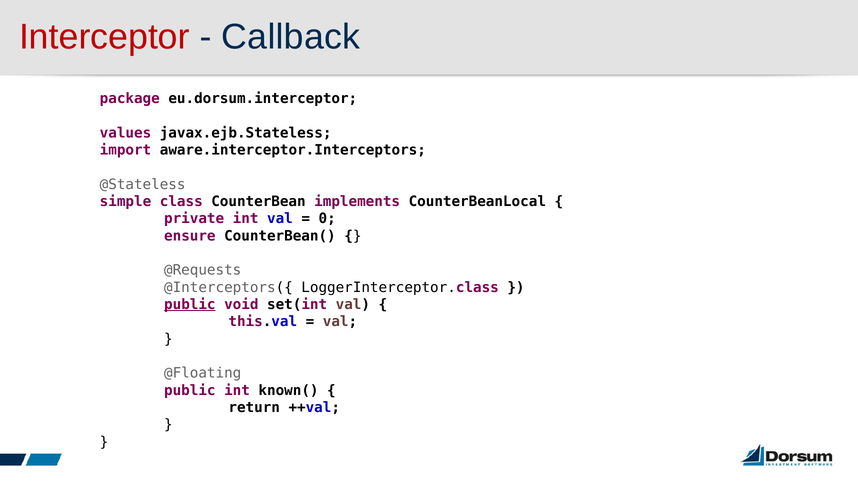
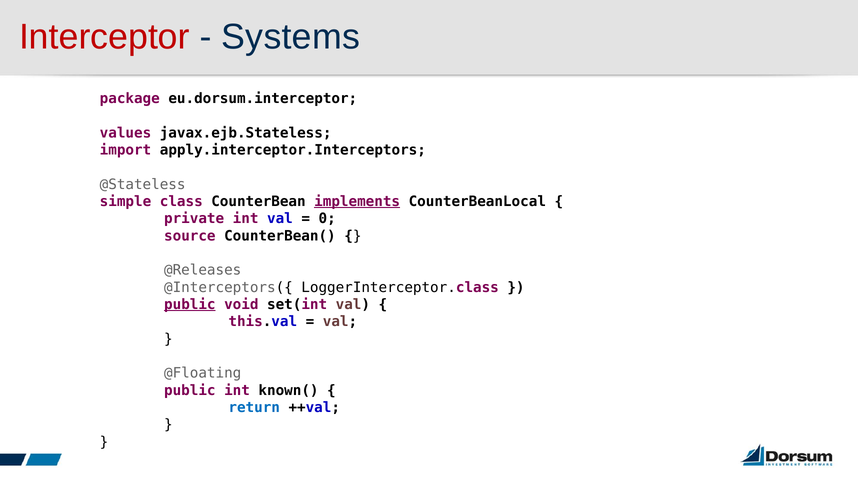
Callback: Callback -> Systems
aware.interceptor.Interceptors: aware.interceptor.Interceptors -> apply.interceptor.Interceptors
implements underline: none -> present
ensure: ensure -> source
@Requests: @Requests -> @Releases
return colour: black -> blue
